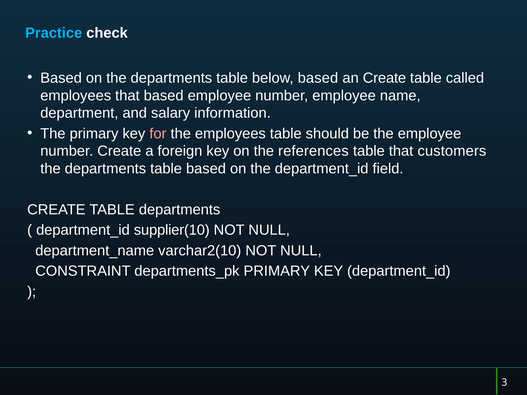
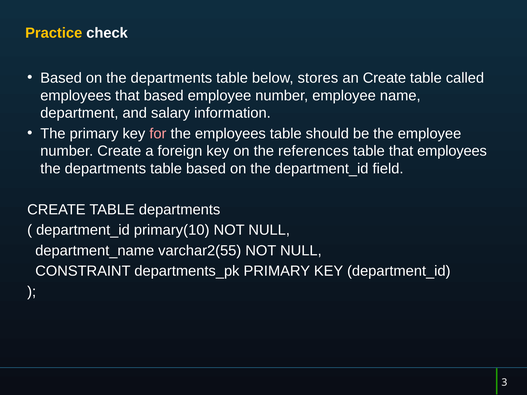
Practice colour: light blue -> yellow
below based: based -> stores
that customers: customers -> employees
supplier(10: supplier(10 -> primary(10
varchar2(10: varchar2(10 -> varchar2(55
